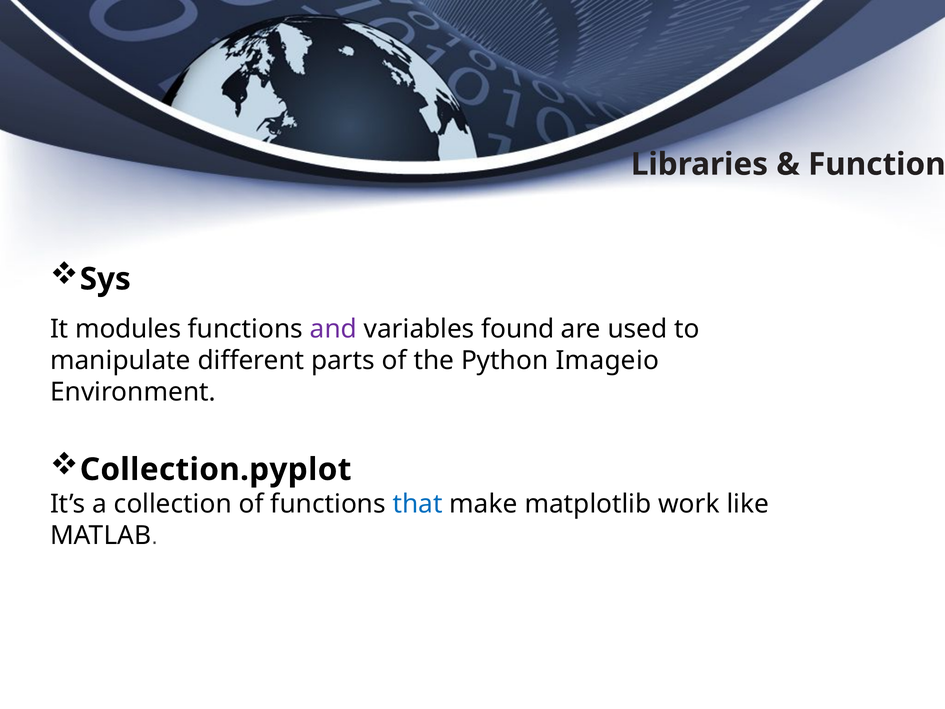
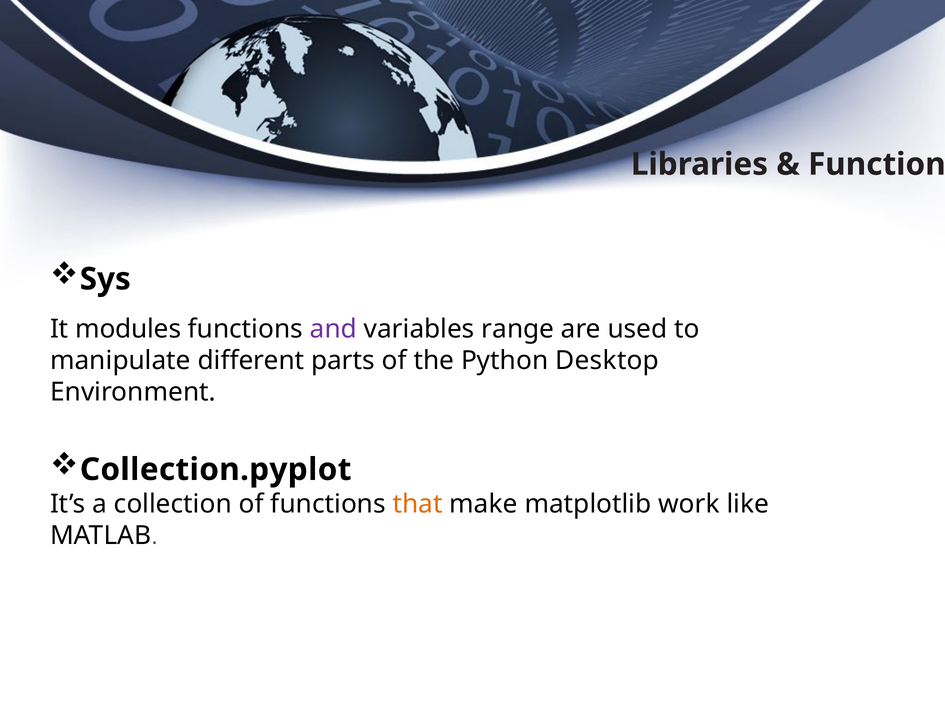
found: found -> range
Imageio: Imageio -> Desktop
that colour: blue -> orange
